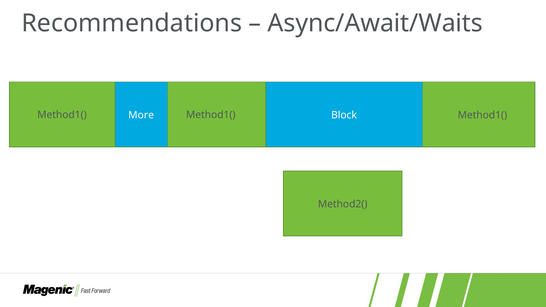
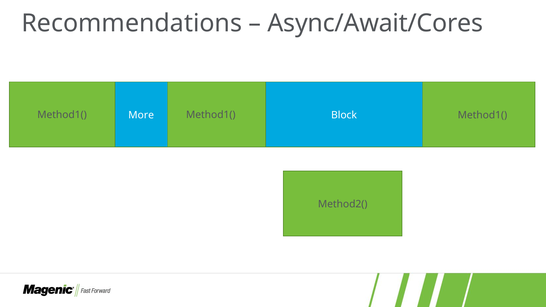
Async/Await/Waits: Async/Await/Waits -> Async/Await/Cores
